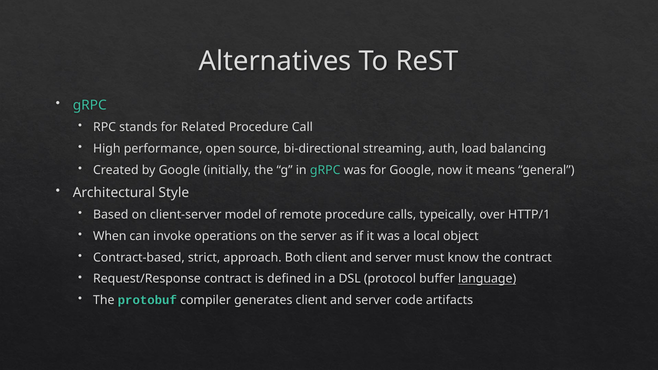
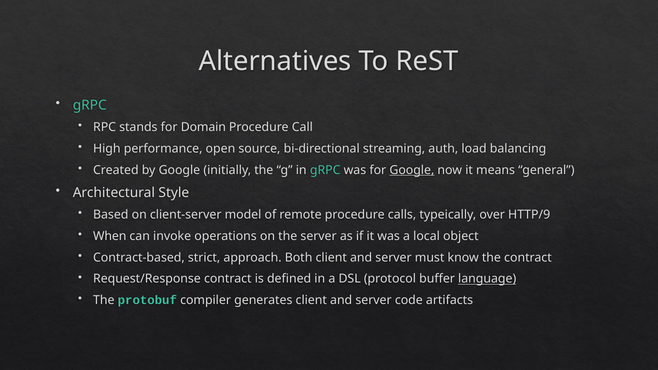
Related: Related -> Domain
Google at (412, 170) underline: none -> present
HTTP/1: HTTP/1 -> HTTP/9
